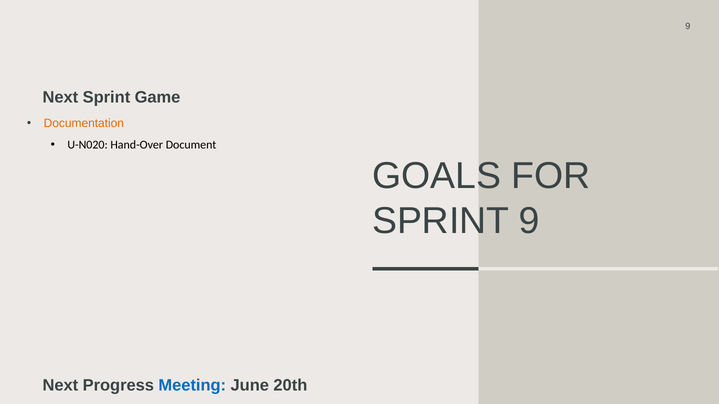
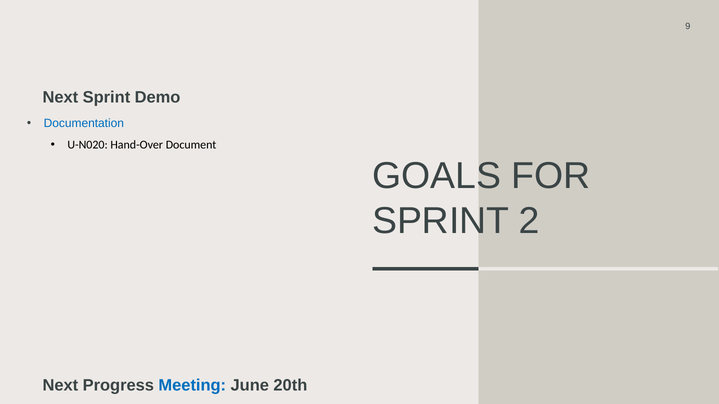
Game: Game -> Demo
Documentation colour: orange -> blue
SPRINT 9: 9 -> 2
